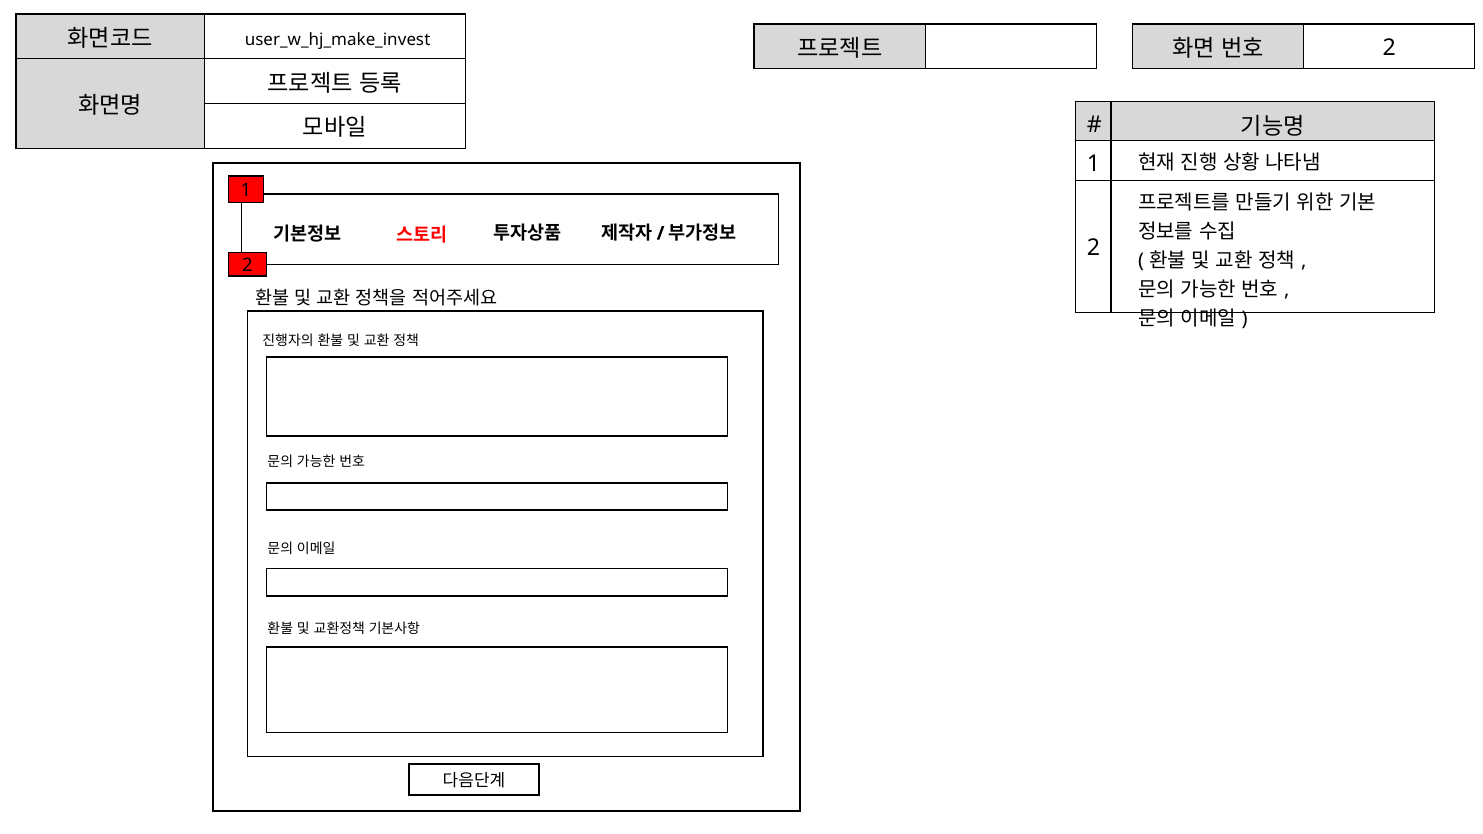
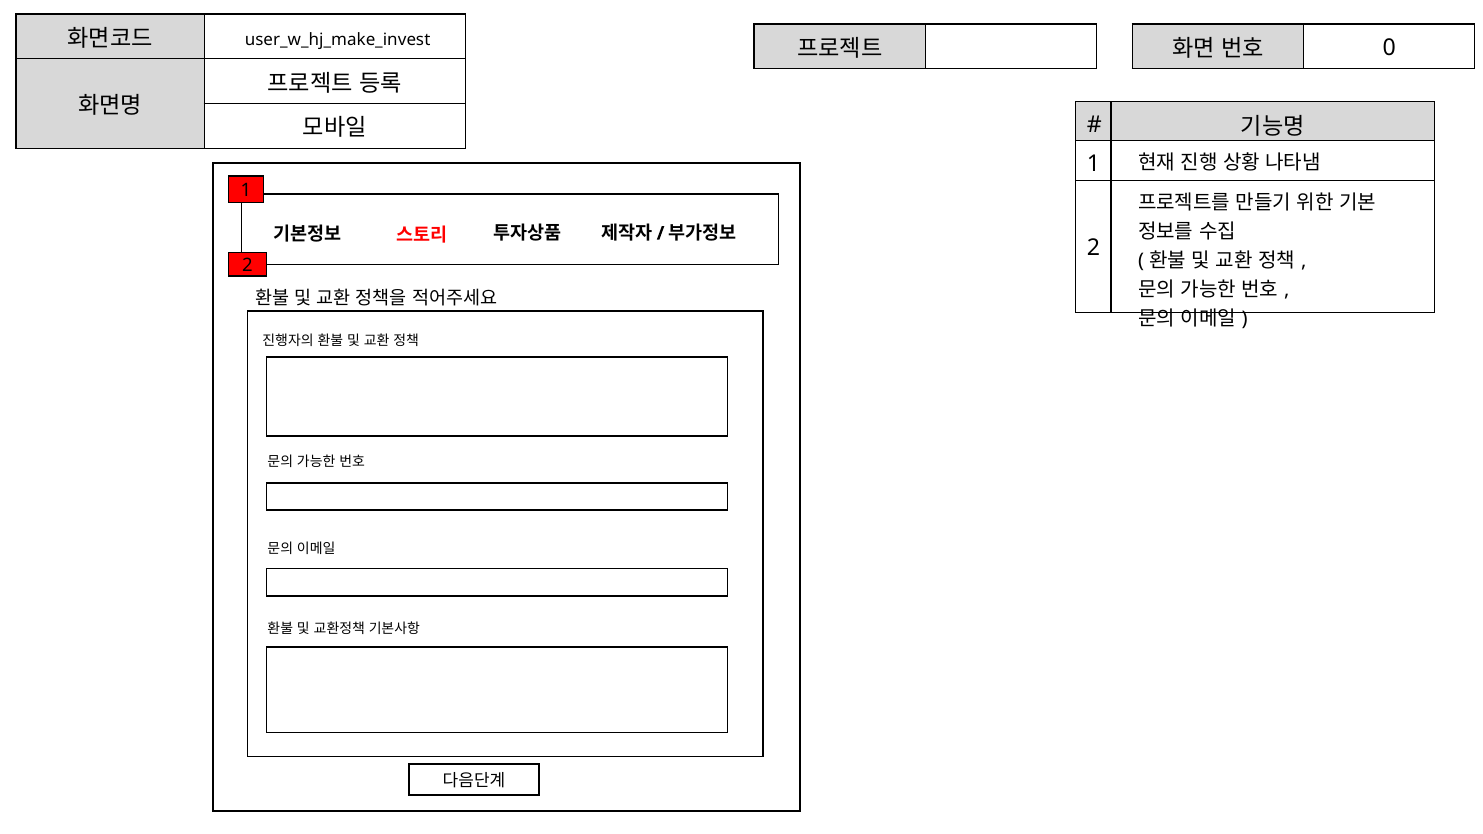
2 at (1389, 48): 2 -> 0
